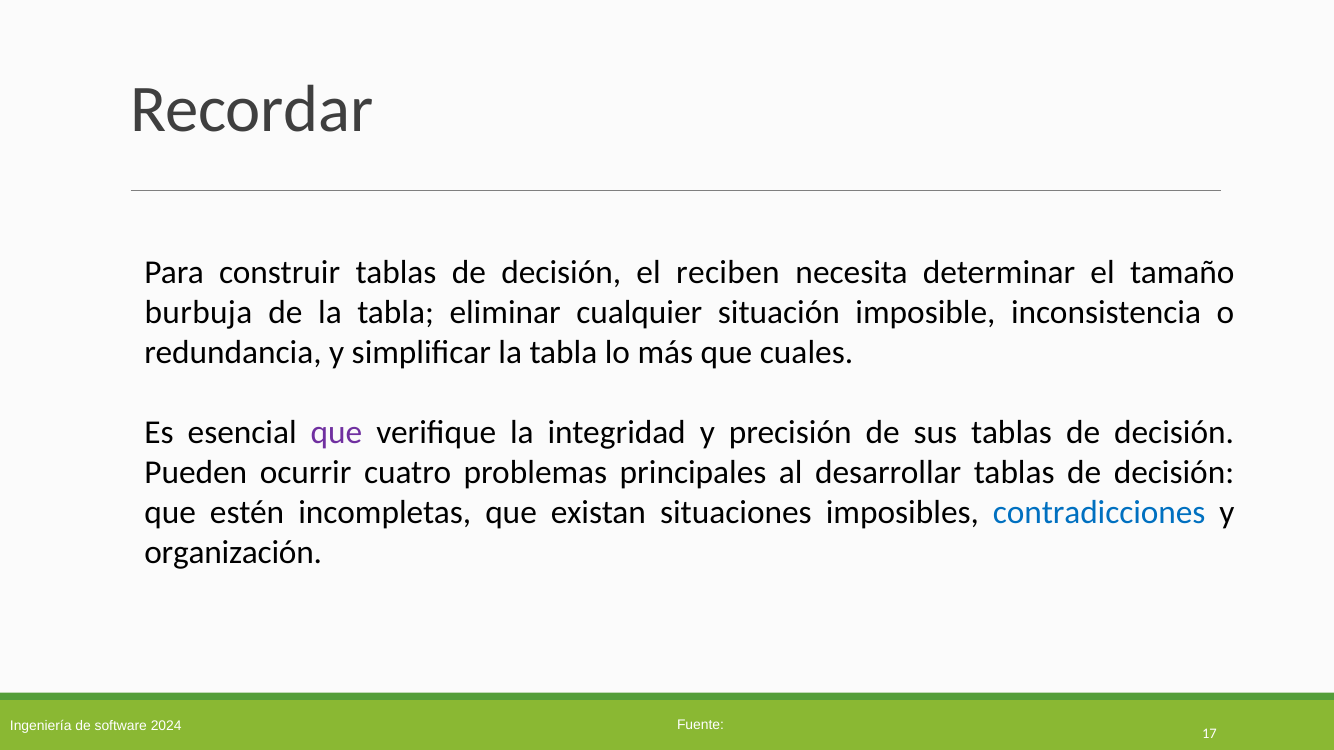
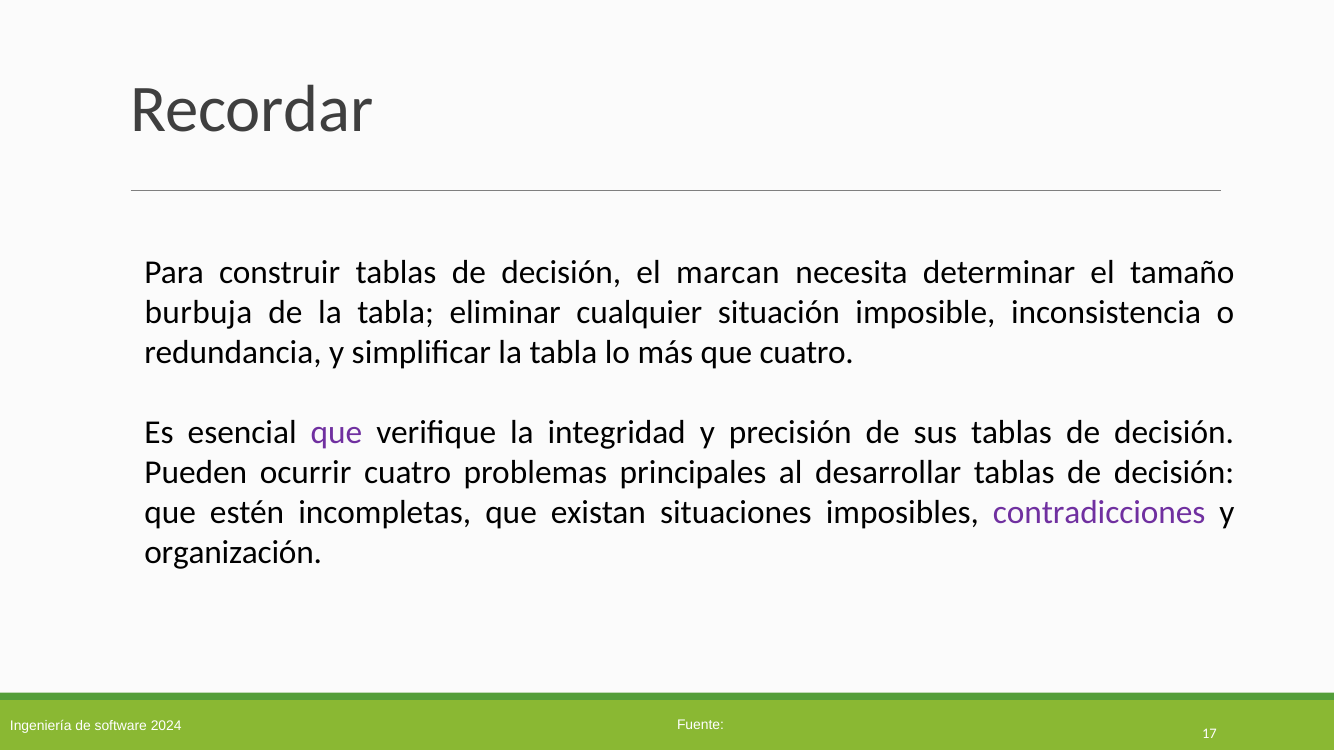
reciben: reciben -> marcan
que cuales: cuales -> cuatro
contradicciones colour: blue -> purple
